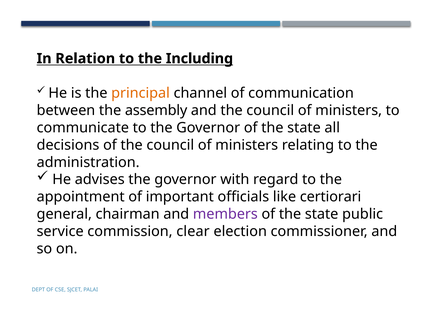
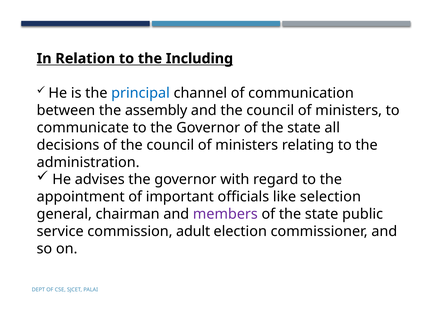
principal colour: orange -> blue
certiorari: certiorari -> selection
clear: clear -> adult
